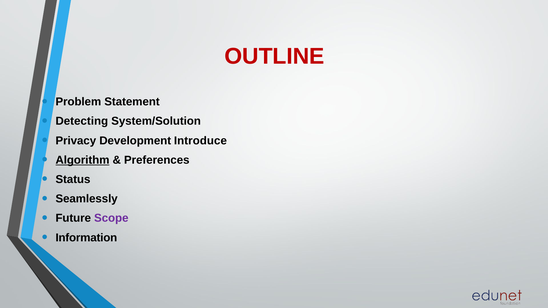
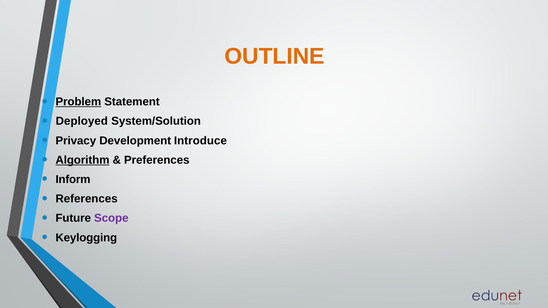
OUTLINE colour: red -> orange
Problem underline: none -> present
Detecting: Detecting -> Deployed
Status: Status -> Inform
Seamlessly: Seamlessly -> References
Information: Information -> Keylogging
